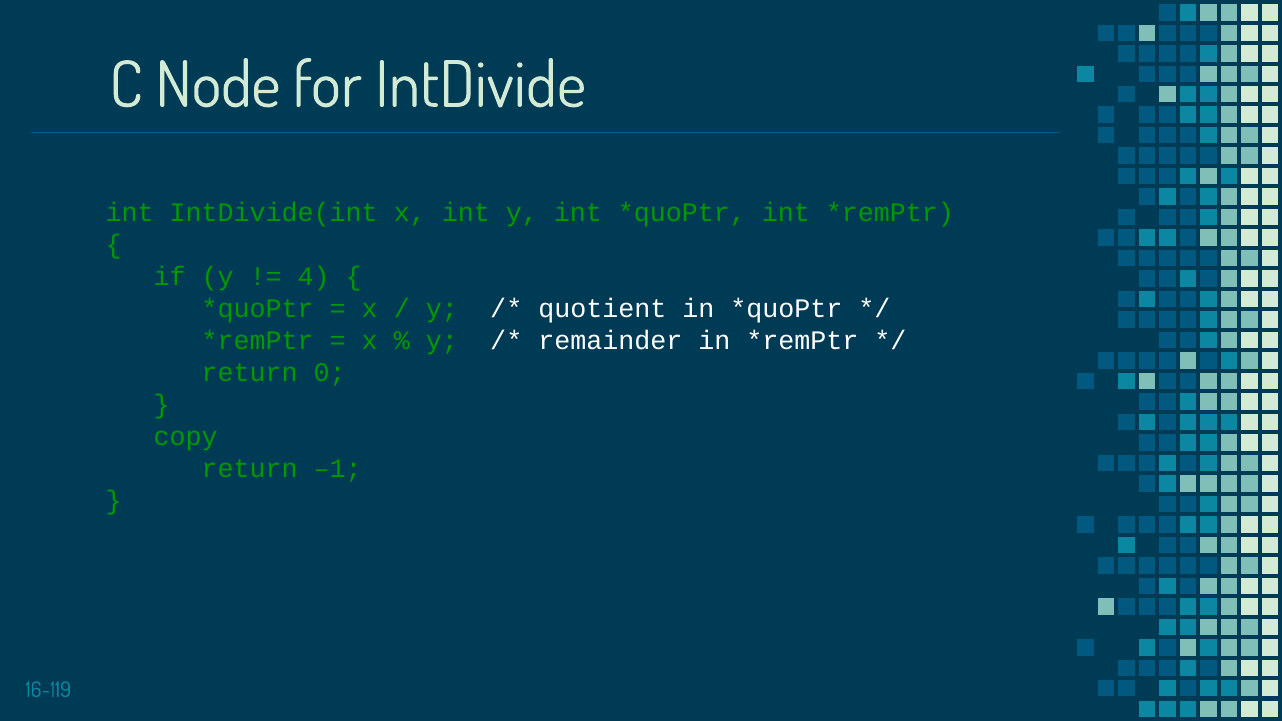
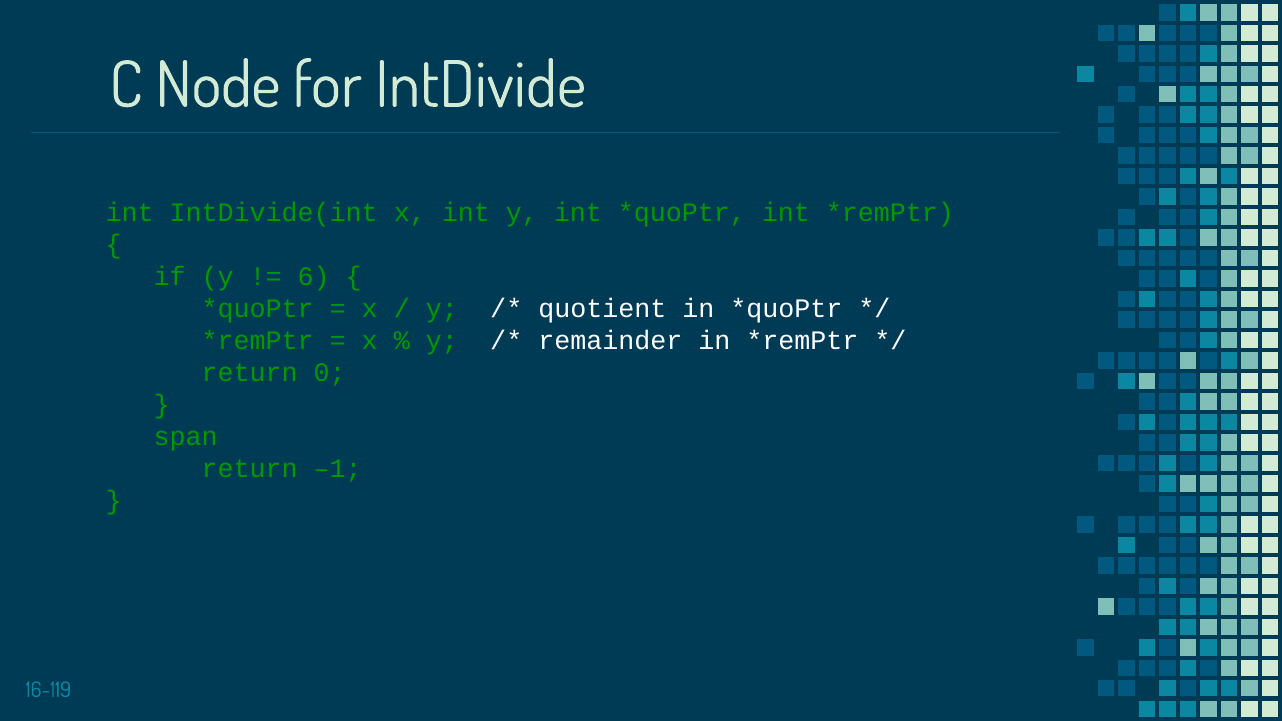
4: 4 -> 6
copy: copy -> span
